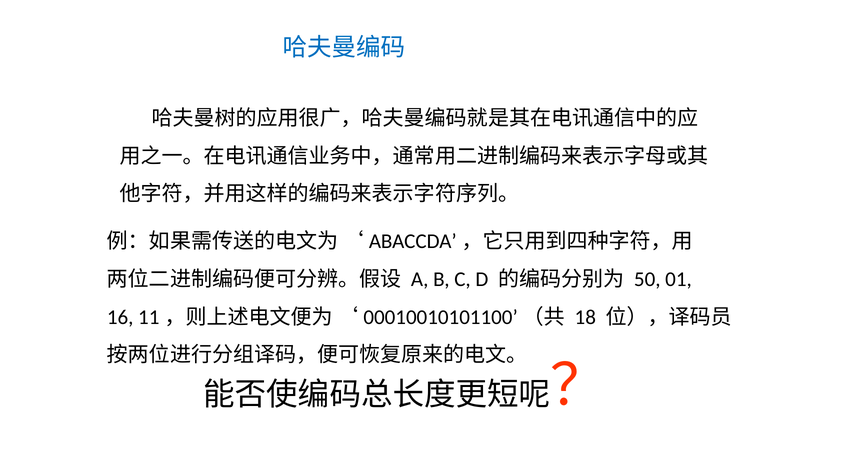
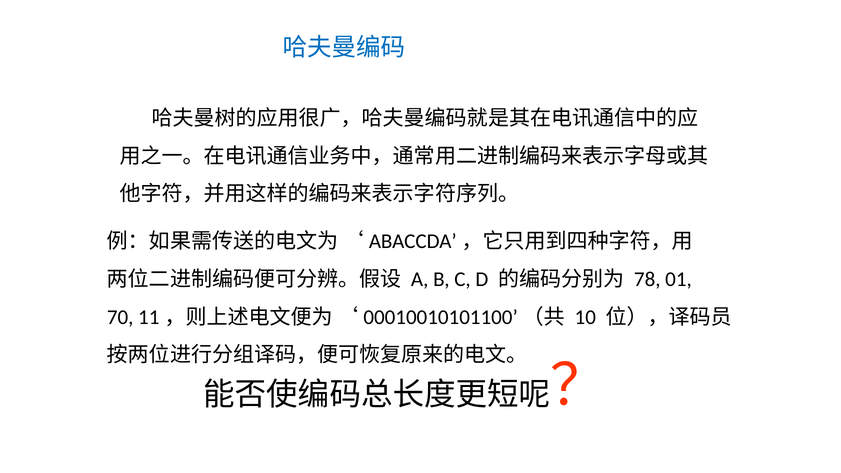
50: 50 -> 78
16: 16 -> 70
18: 18 -> 10
